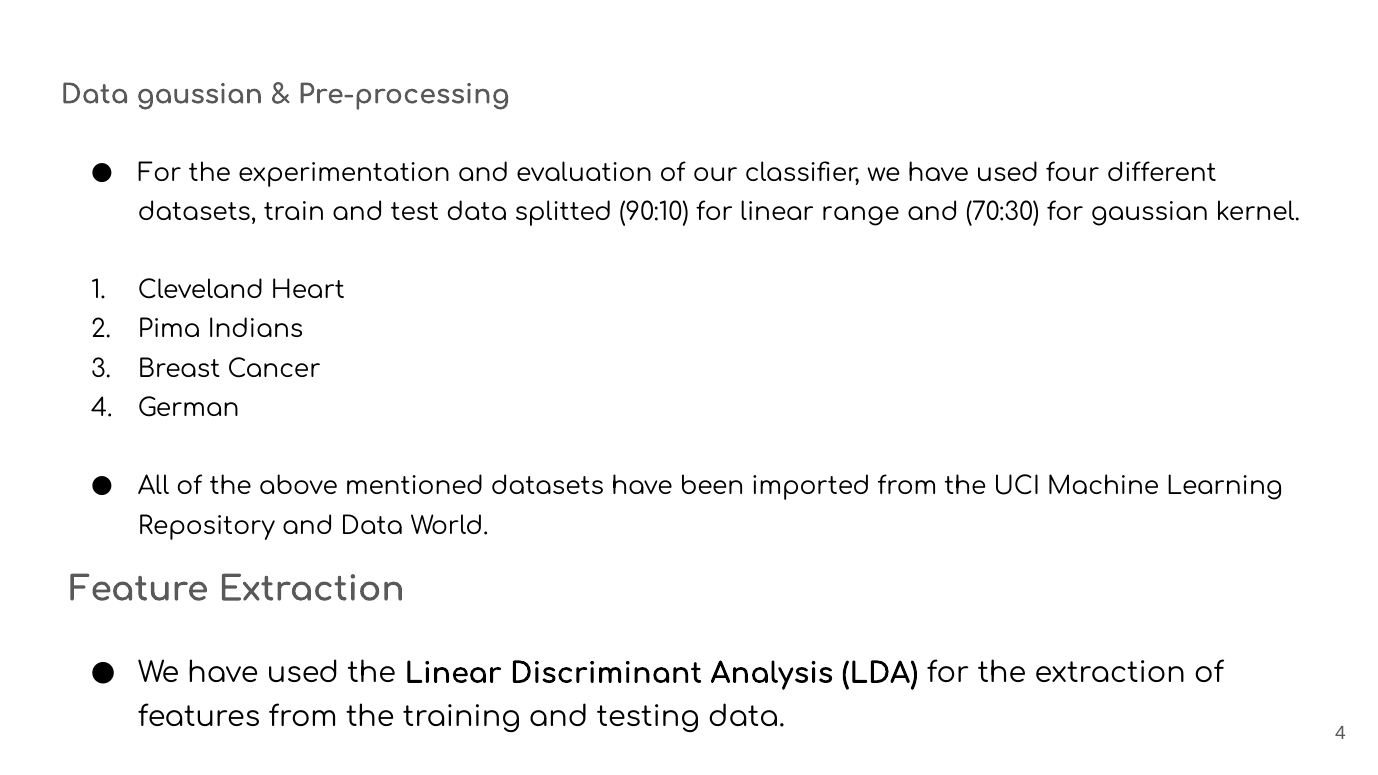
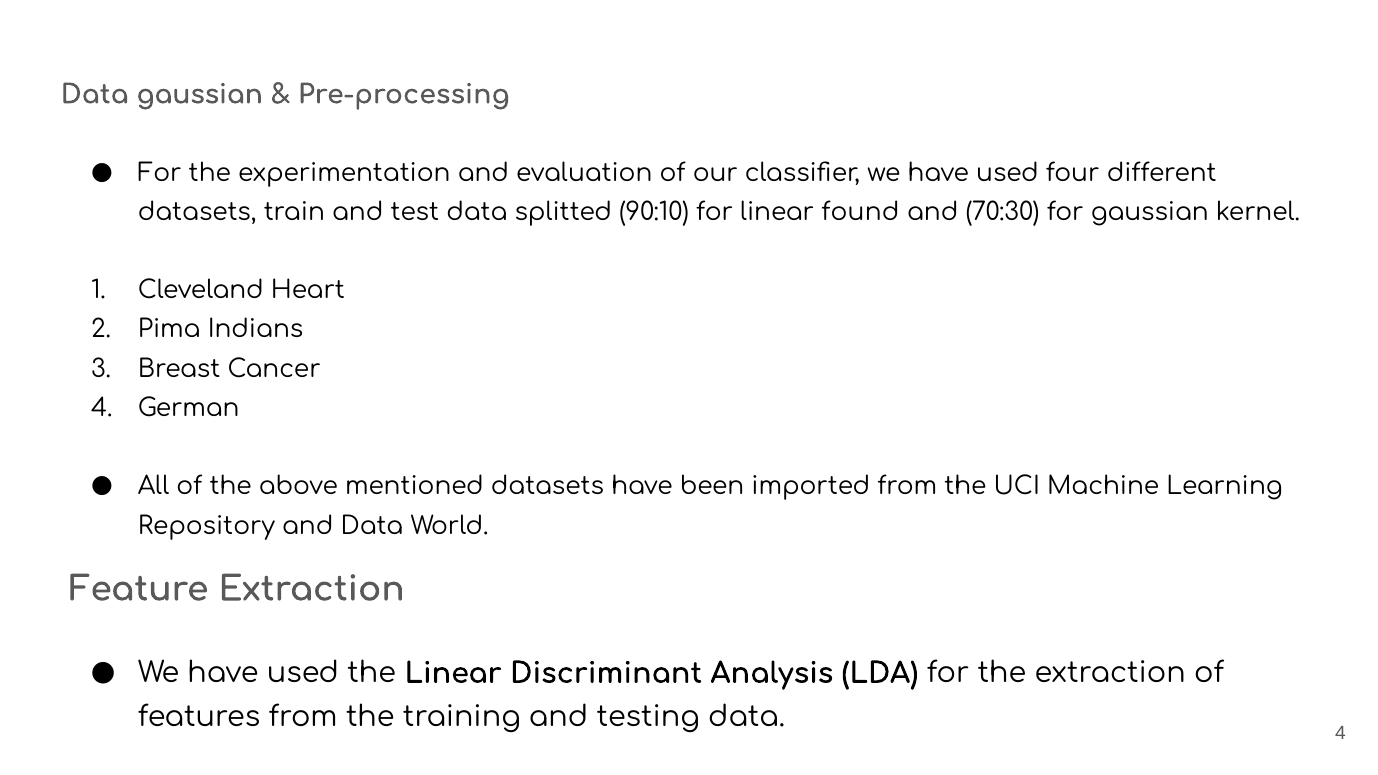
range: range -> found
